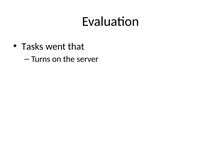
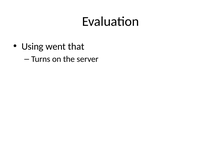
Tasks: Tasks -> Using
